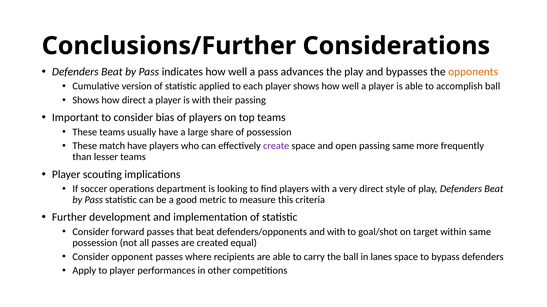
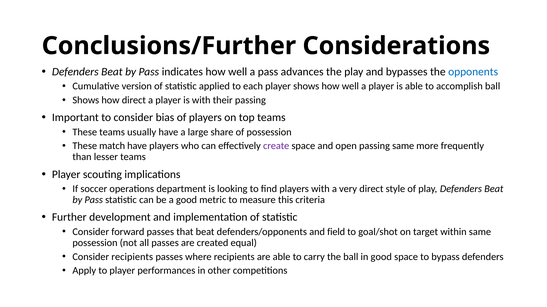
opponents colour: orange -> blue
and with: with -> field
Consider opponent: opponent -> recipients
in lanes: lanes -> good
